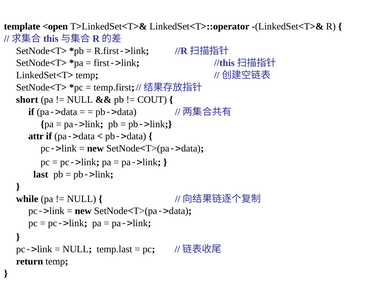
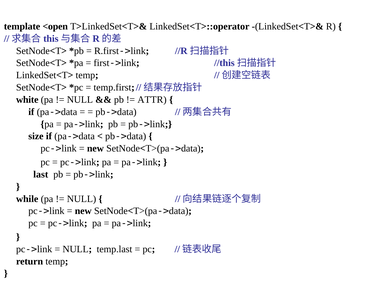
short: short -> white
COUT: COUT -> ATTR
attr: attr -> size
